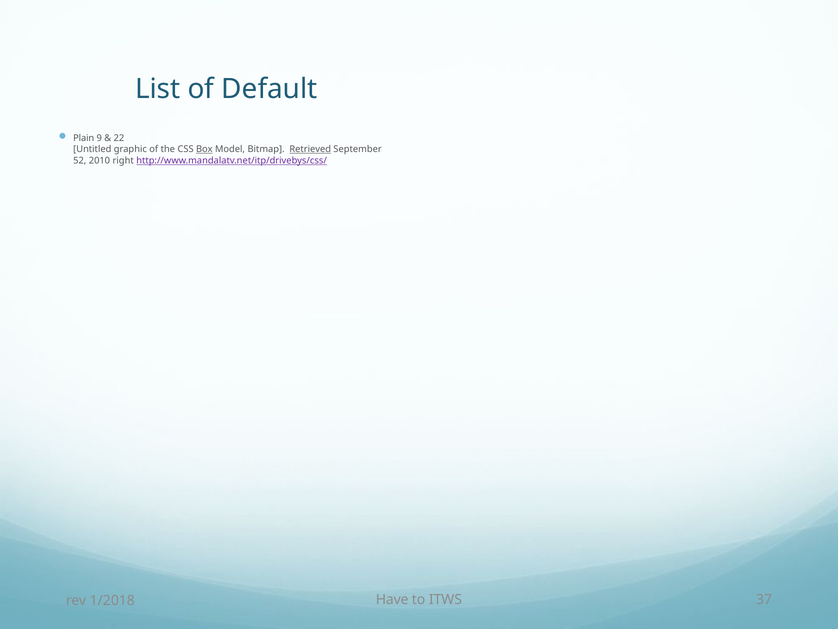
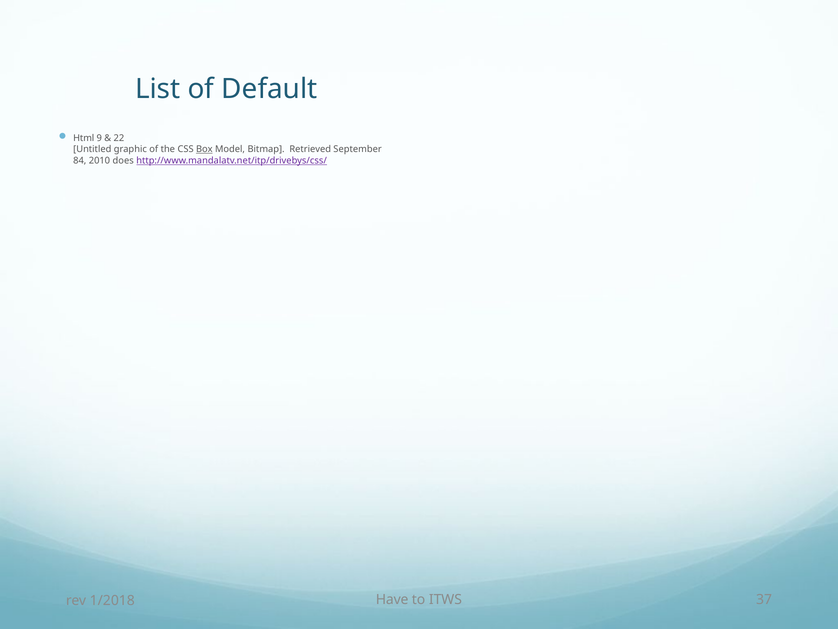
Plain: Plain -> Html
Retrieved underline: present -> none
52: 52 -> 84
right: right -> does
